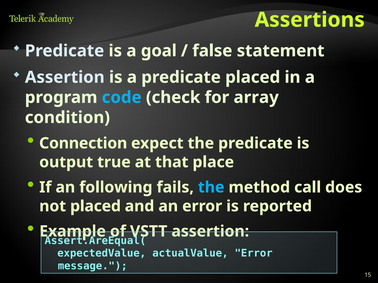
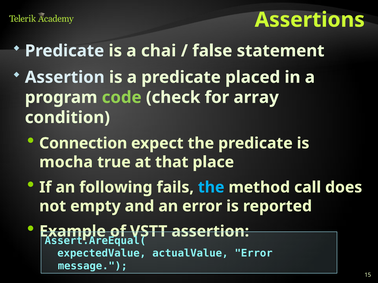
goal: goal -> chai
code colour: light blue -> light green
output: output -> mocha
not placed: placed -> empty
